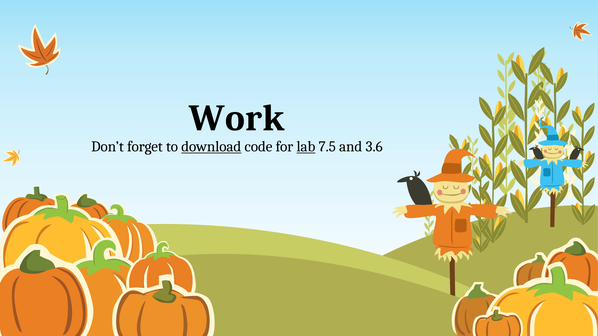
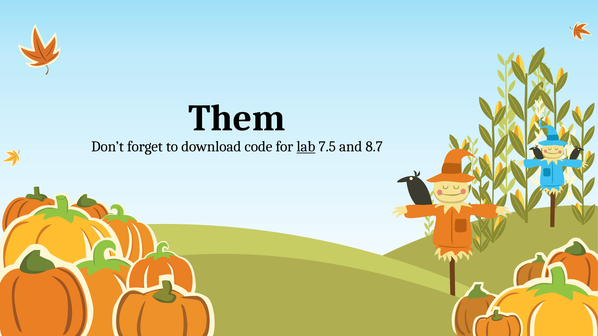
Work: Work -> Them
download underline: present -> none
3.6: 3.6 -> 8.7
